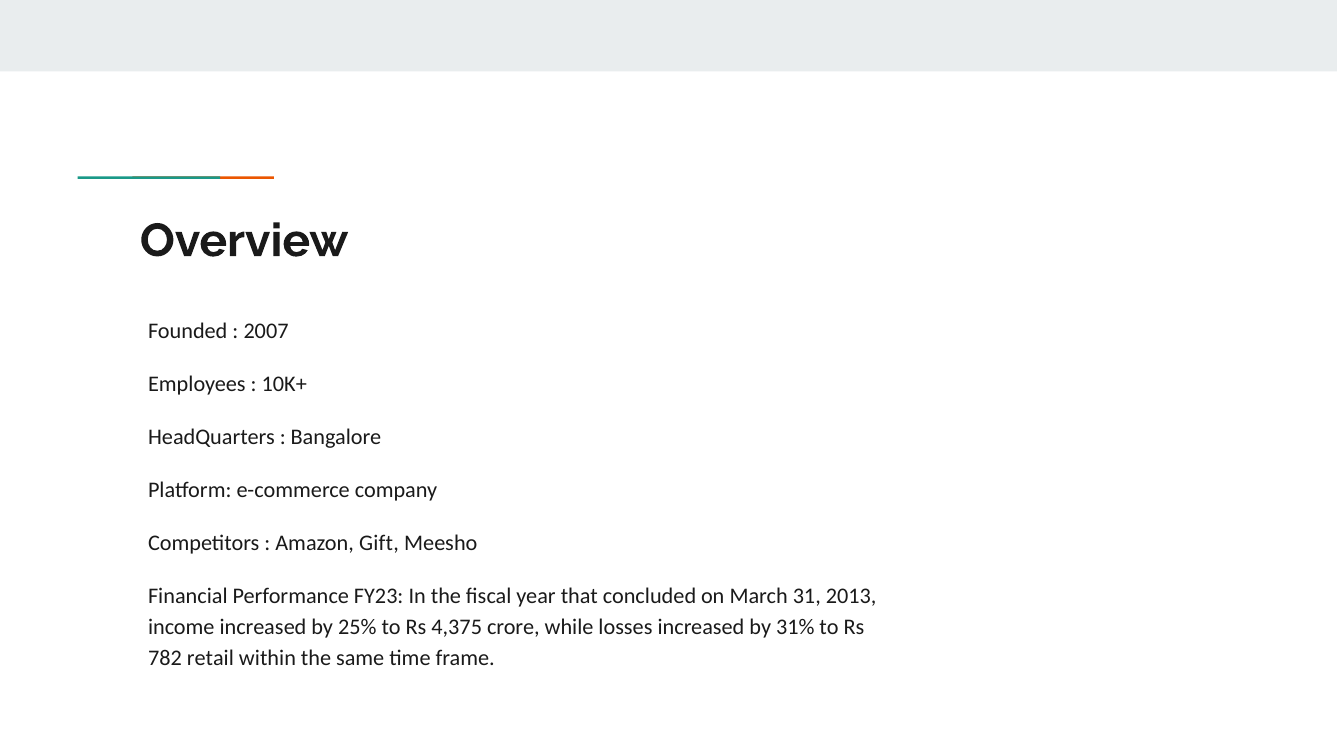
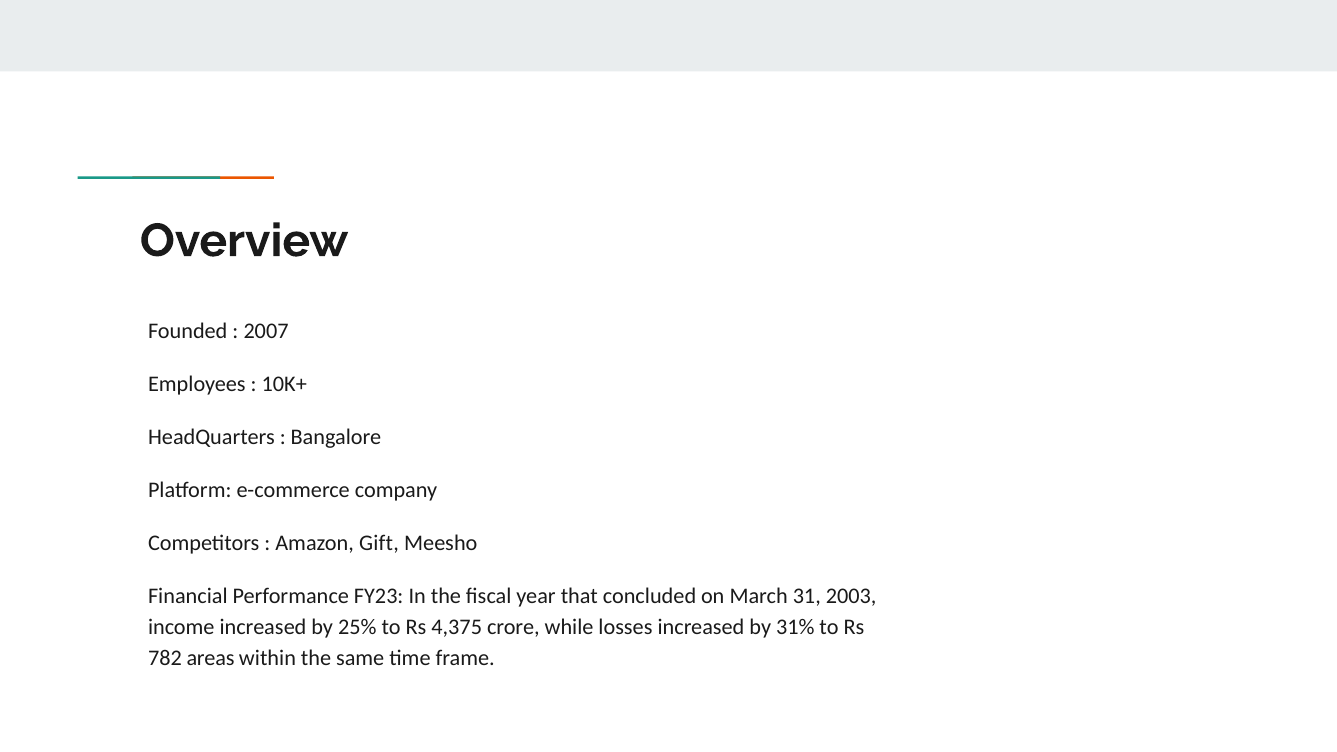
2013: 2013 -> 2003
retail: retail -> areas
